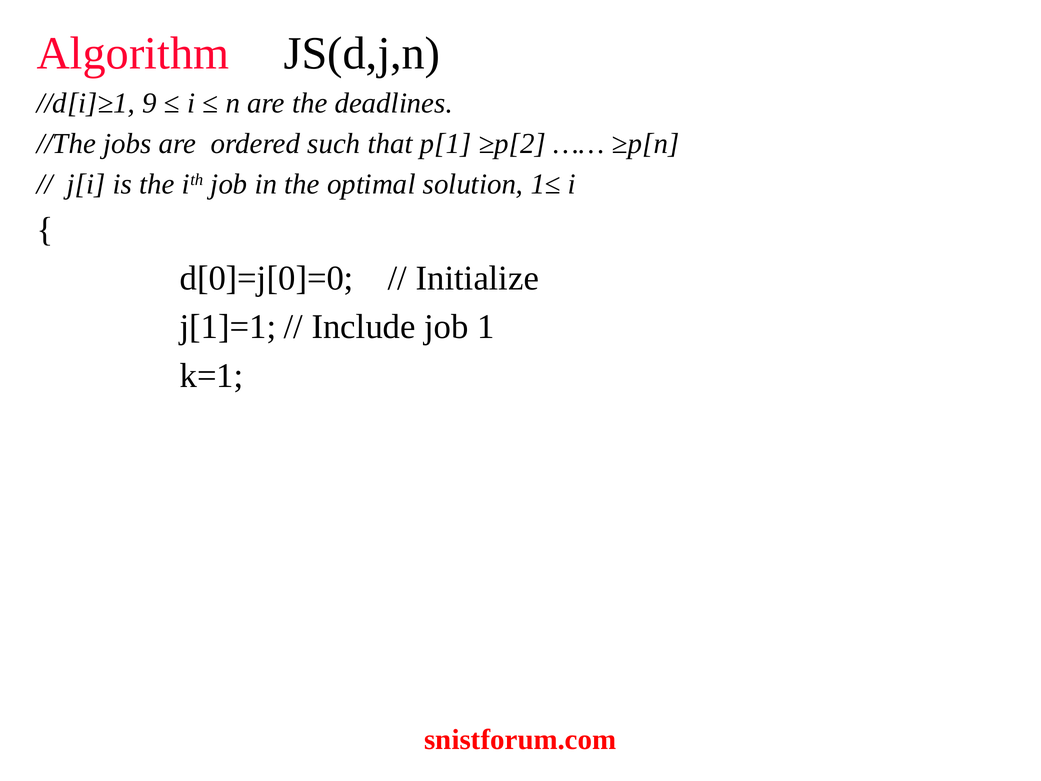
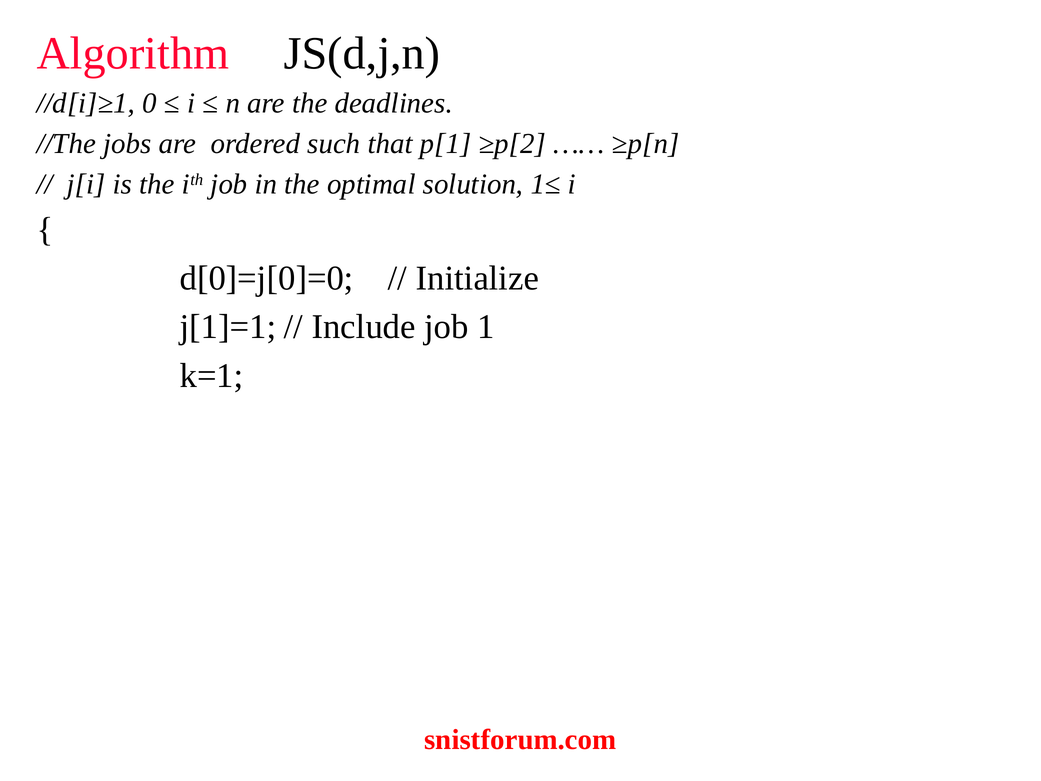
9: 9 -> 0
